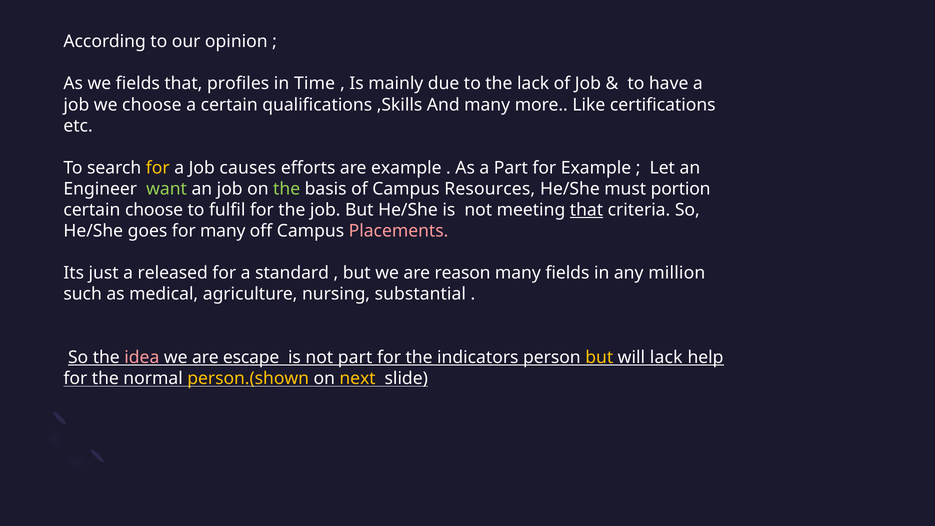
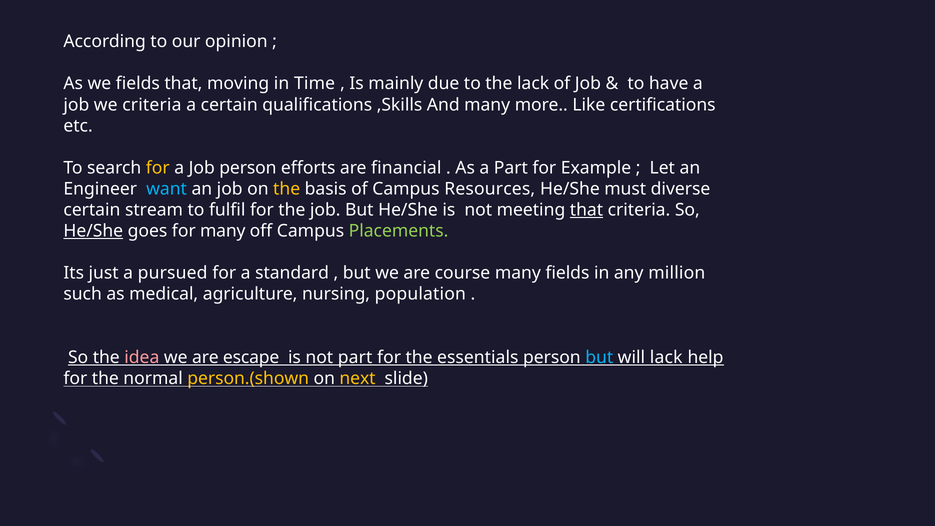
profiles: profiles -> moving
we choose: choose -> criteria
Job causes: causes -> person
are example: example -> financial
want colour: light green -> light blue
the at (287, 189) colour: light green -> yellow
portion: portion -> diverse
certain choose: choose -> stream
He/She at (93, 231) underline: none -> present
Placements colour: pink -> light green
released: released -> pursued
reason: reason -> course
substantial: substantial -> population
indicators: indicators -> essentials
but at (599, 357) colour: yellow -> light blue
